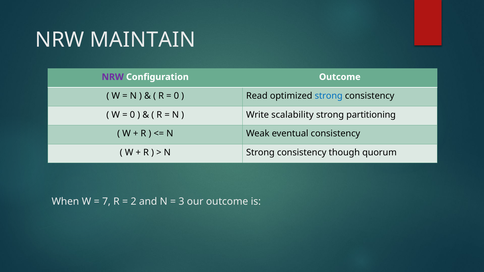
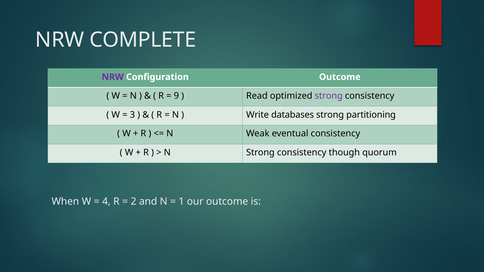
MAINTAIN: MAINTAIN -> COMPLETE
0 at (176, 96): 0 -> 9
strong at (329, 96) colour: blue -> purple
0 at (132, 115): 0 -> 3
scalability: scalability -> databases
7: 7 -> 4
3: 3 -> 1
